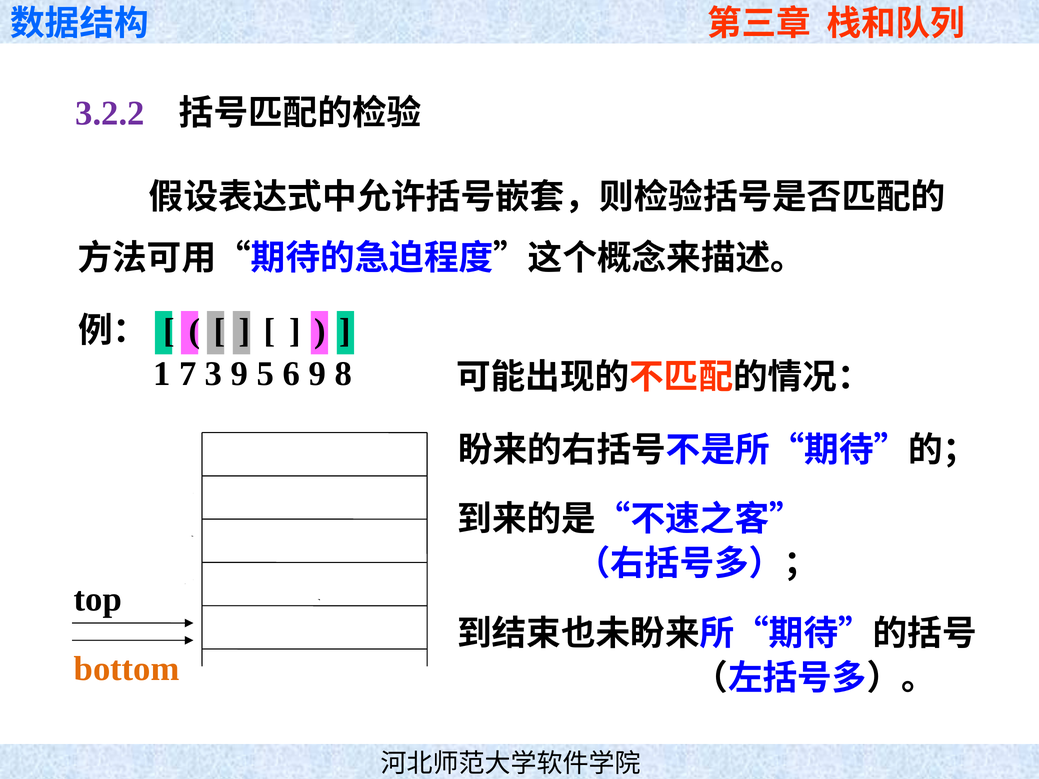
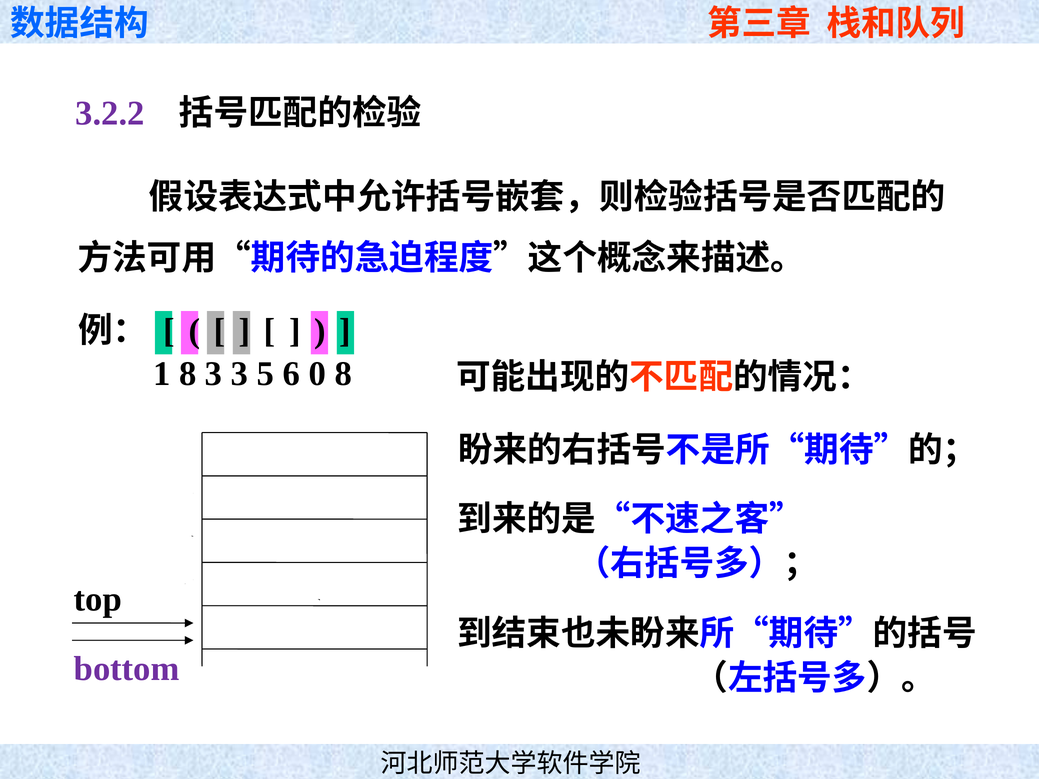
1 7: 7 -> 8
3 9: 9 -> 3
6 9: 9 -> 0
bottom colour: orange -> purple
